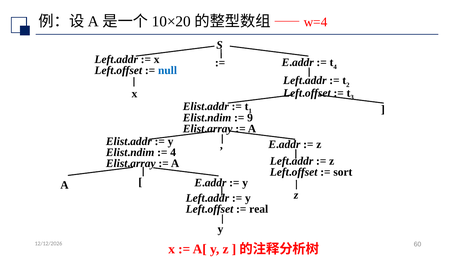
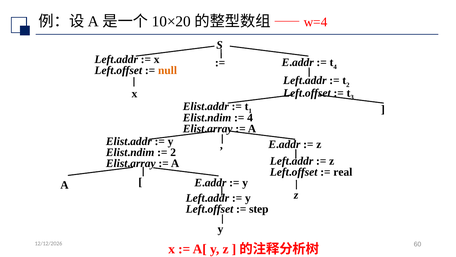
null colour: blue -> orange
9 at (250, 118): 9 -> 4
4 at (173, 152): 4 -> 2
sort: sort -> real
real: real -> step
